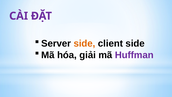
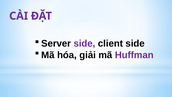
side at (84, 43) colour: orange -> purple
